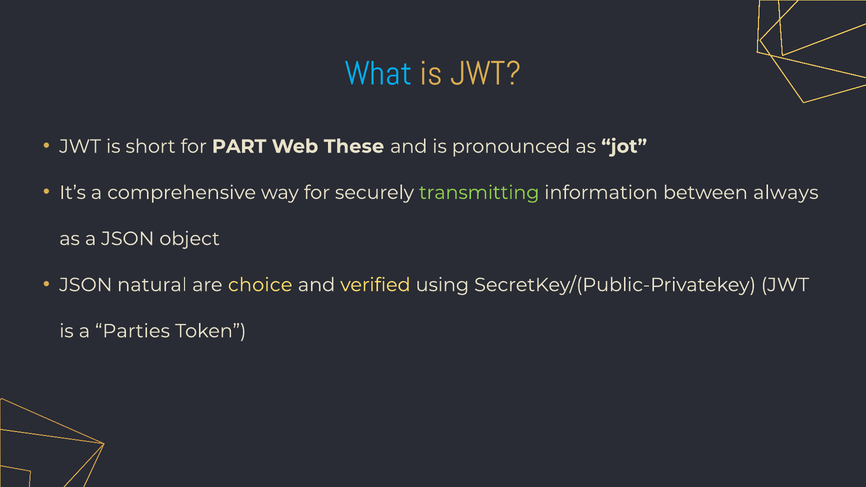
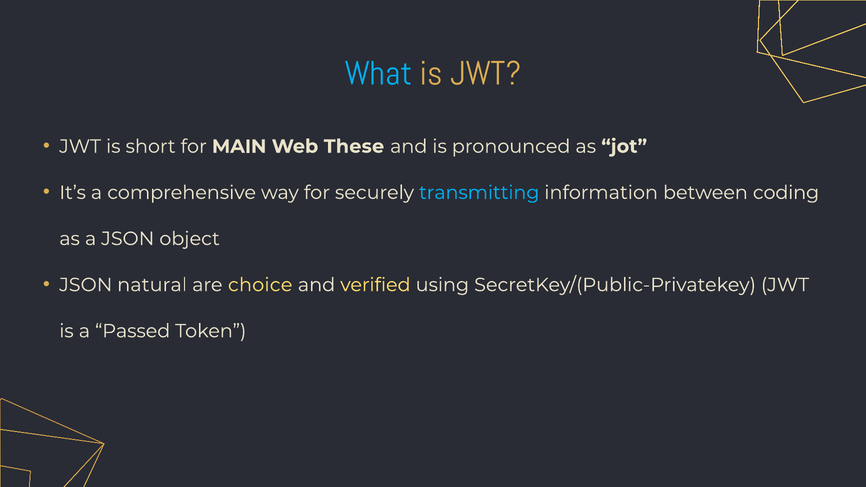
PART: PART -> MAIN
transmitting colour: light green -> light blue
always: always -> coding
Parties: Parties -> Passed
